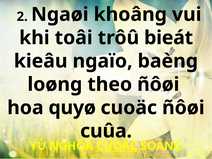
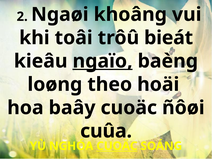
ngaïo underline: none -> present
theo ñôøi: ñôøi -> hoäi
quyø: quyø -> baây
